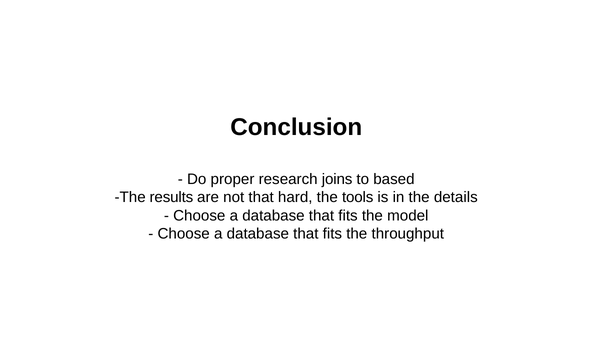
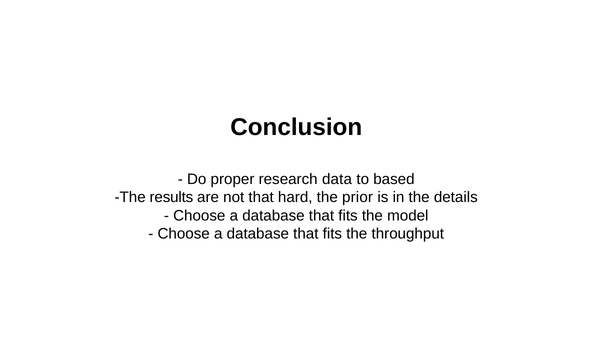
joins: joins -> data
tools: tools -> prior
